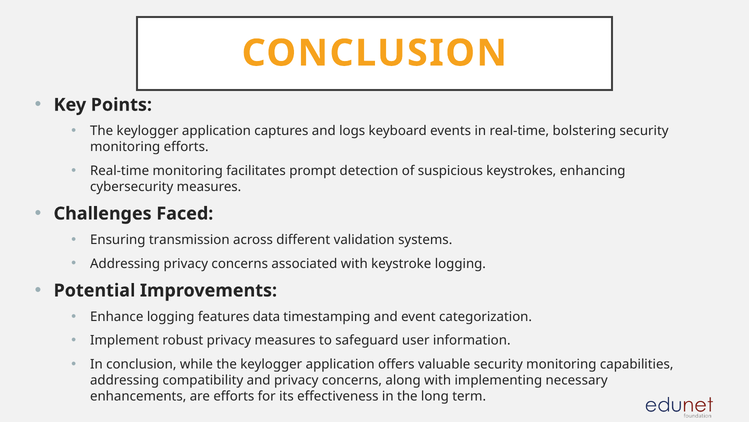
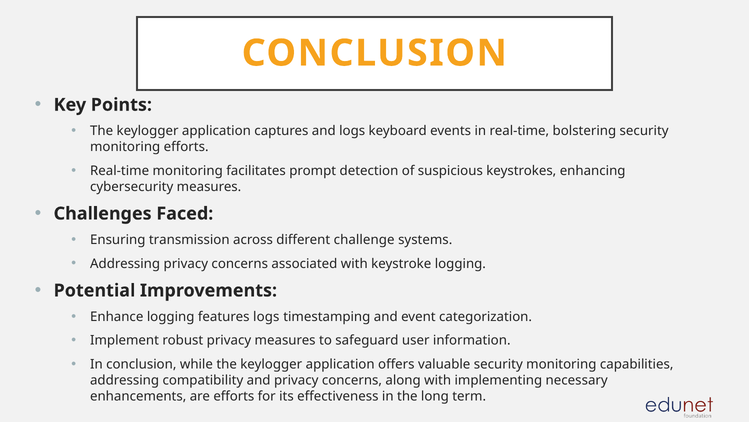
validation: validation -> challenge
features data: data -> logs
